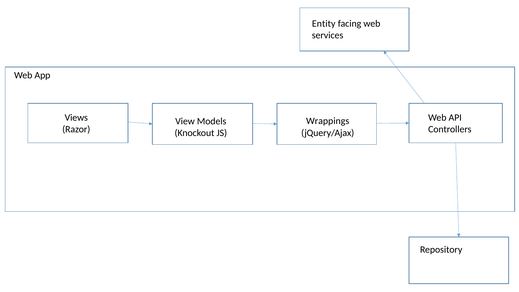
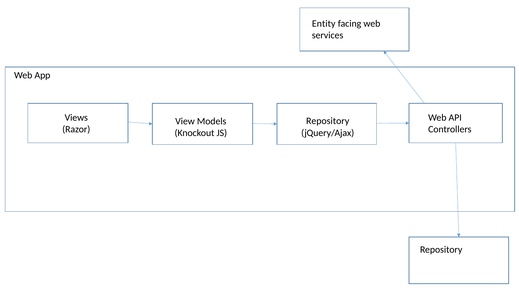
Wrappings at (328, 121): Wrappings -> Repository
